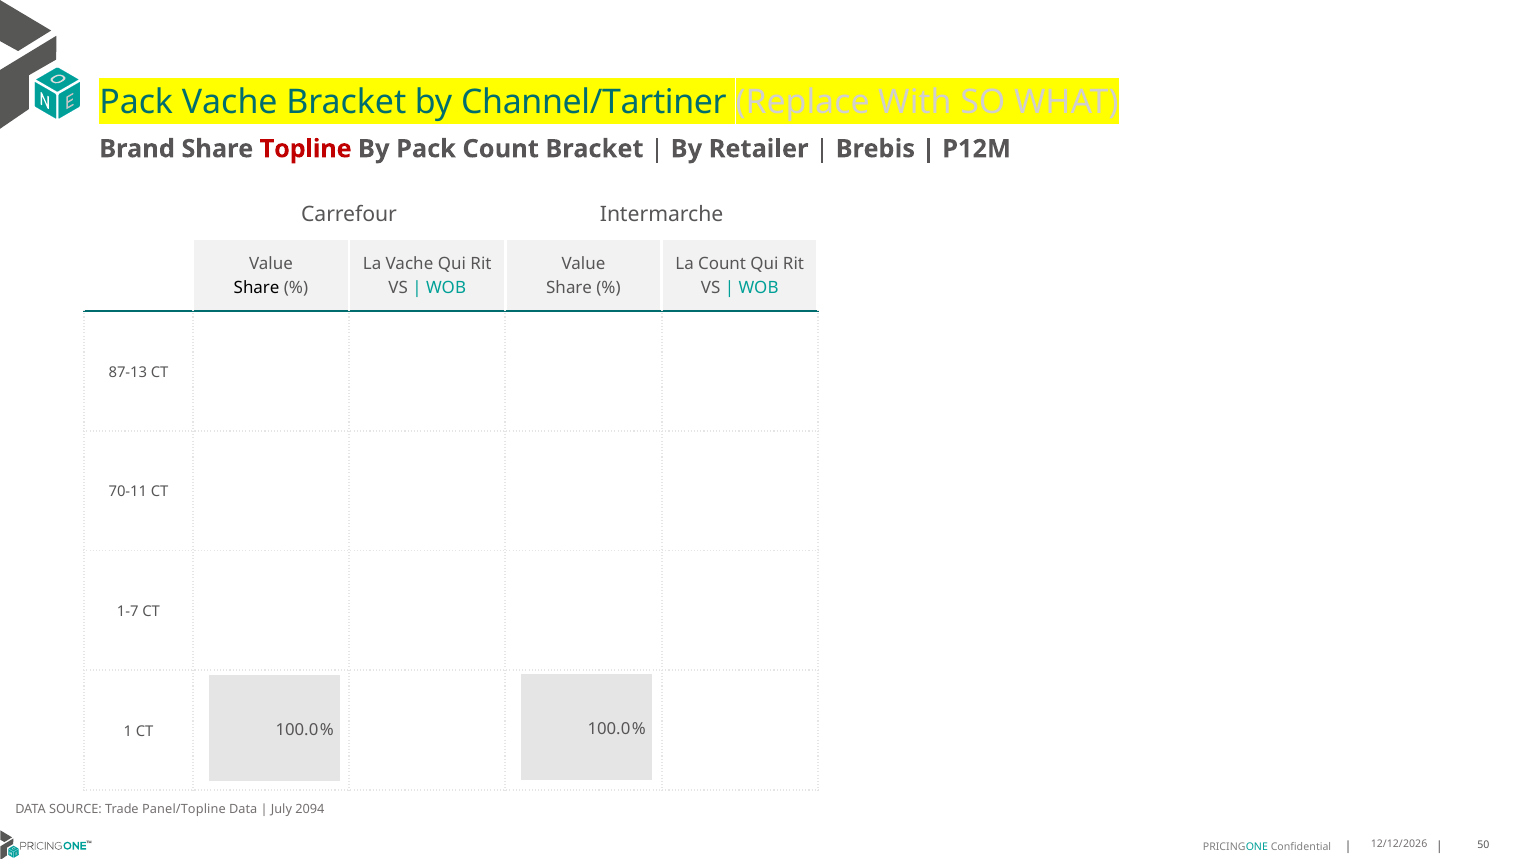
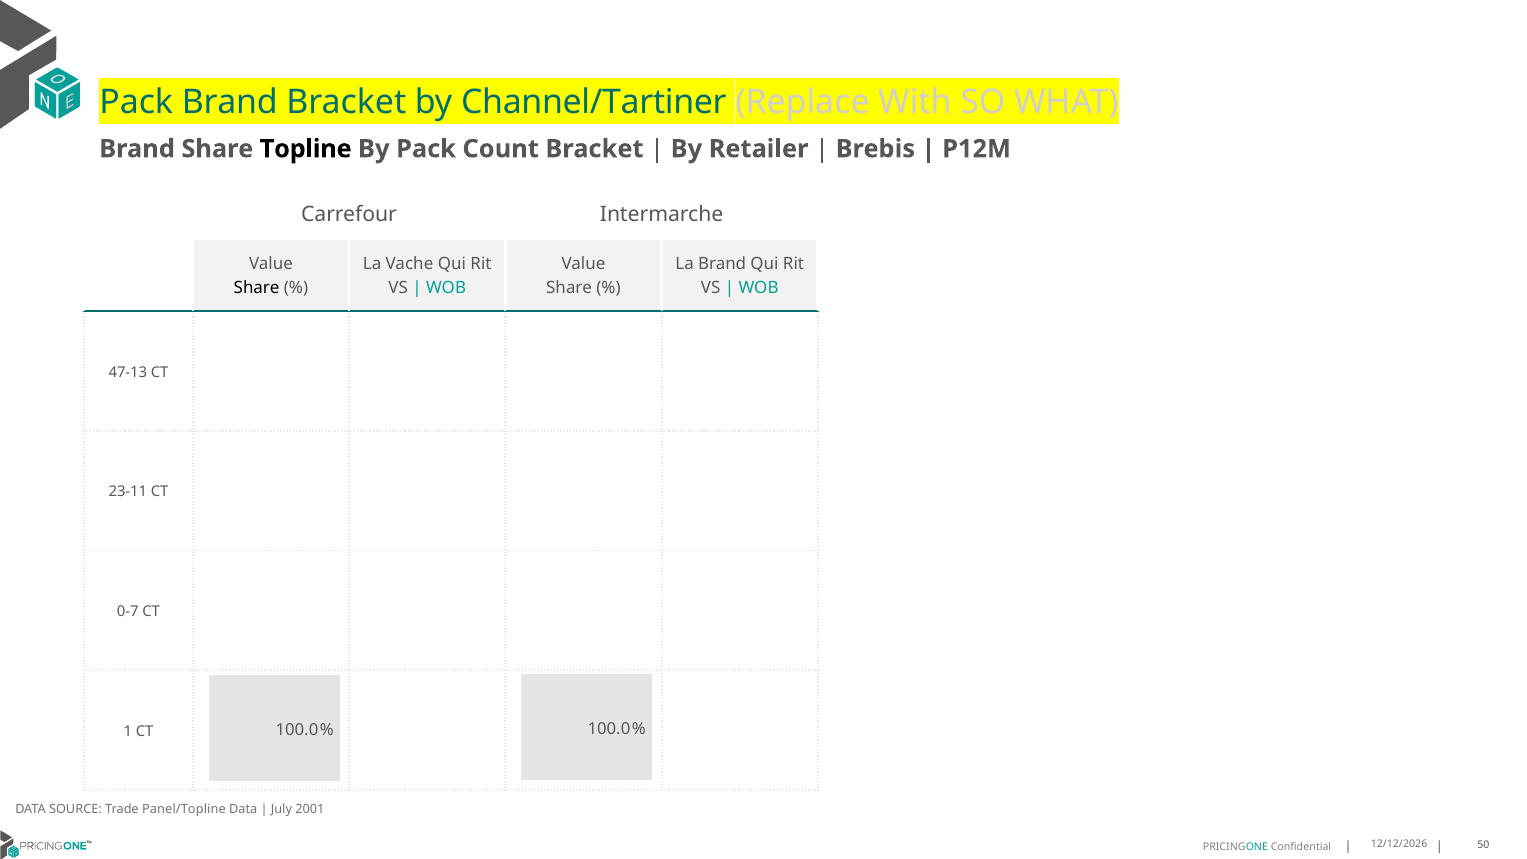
Pack Vache: Vache -> Brand
Topline colour: red -> black
La Count: Count -> Brand
87-13: 87-13 -> 47-13
70-11: 70-11 -> 23-11
1-7: 1-7 -> 0-7
2094: 2094 -> 2001
